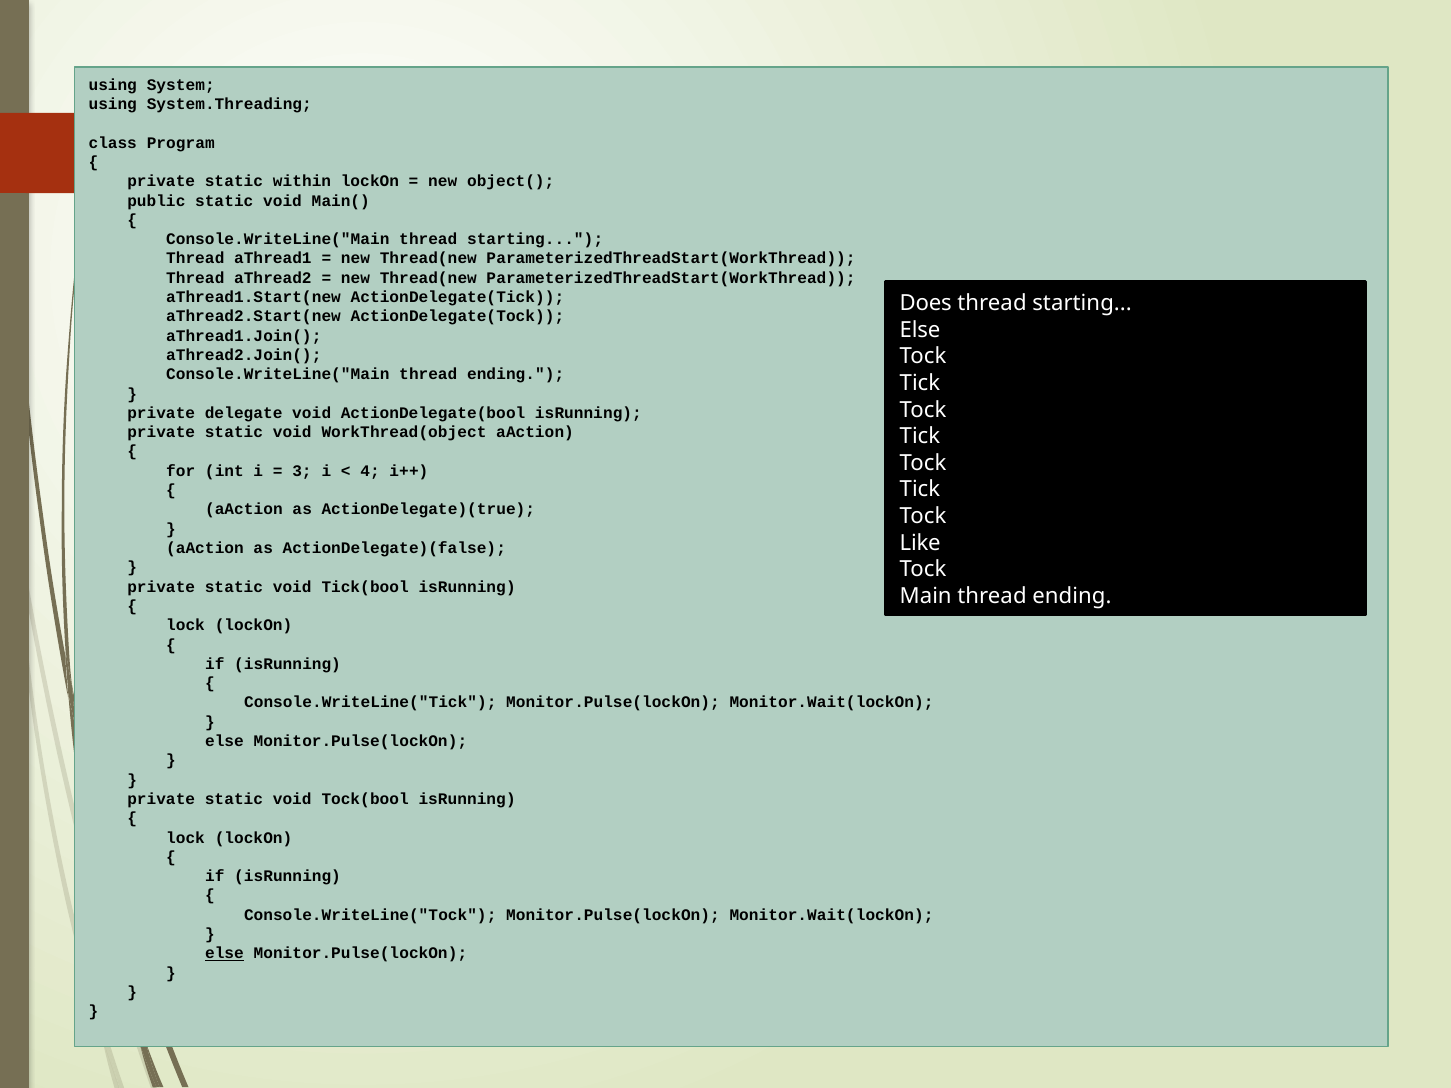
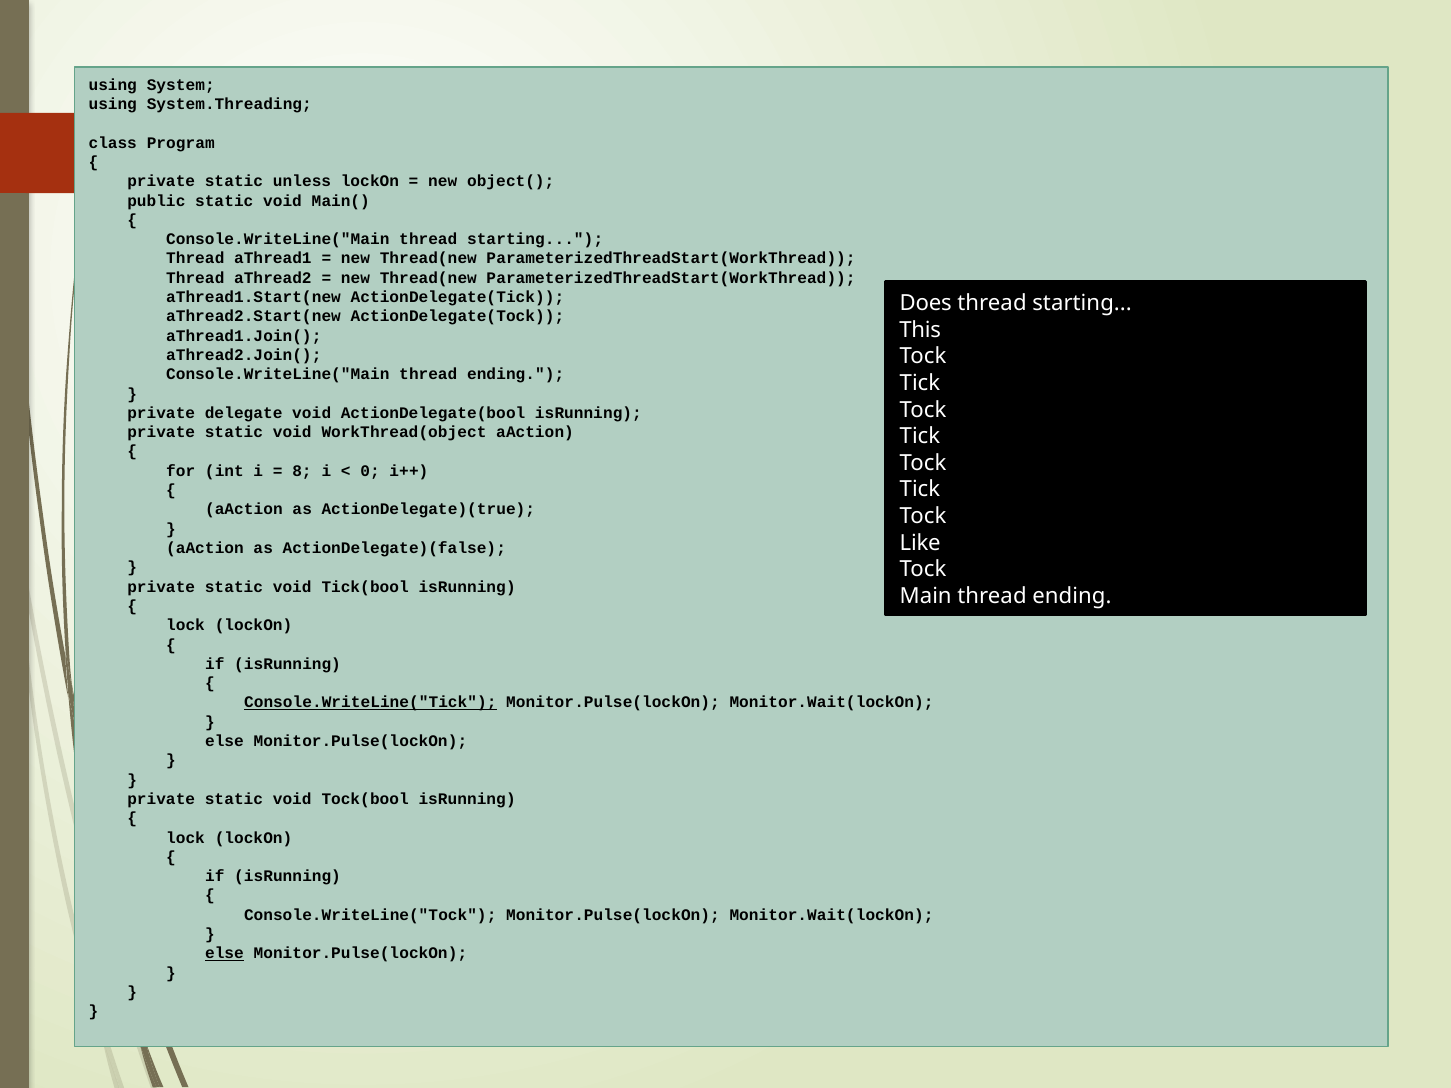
within: within -> unless
Else at (920, 330): Else -> This
3: 3 -> 8
4: 4 -> 0
Console.WriteLine("Tick underline: none -> present
